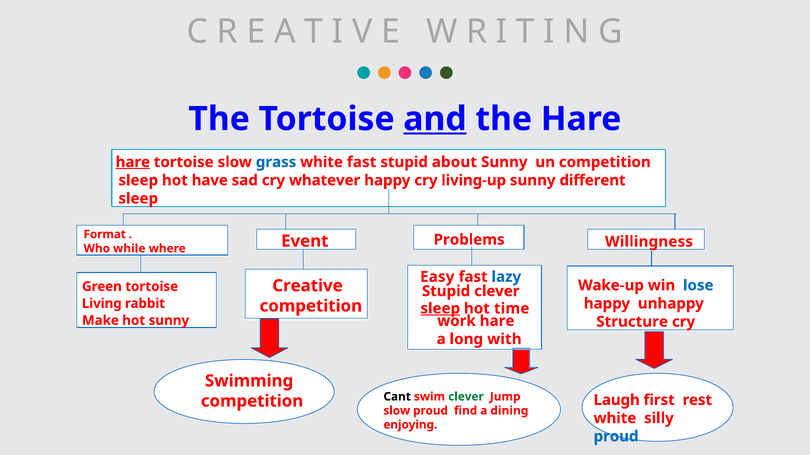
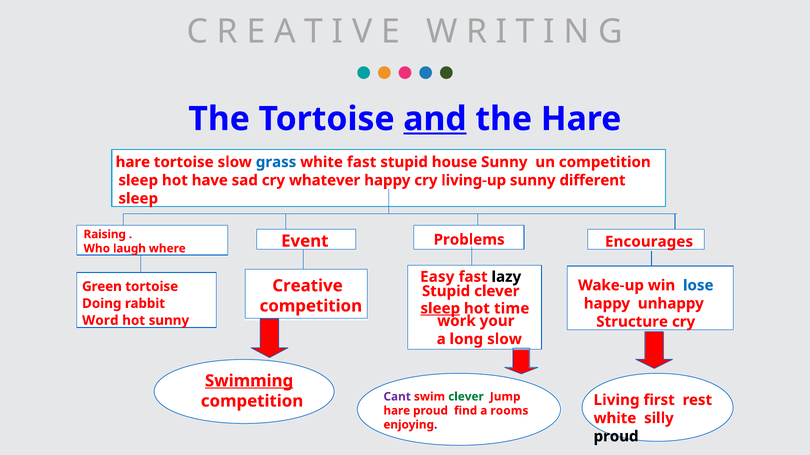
hare at (133, 162) underline: present -> none
about: about -> house
Format: Format -> Raising
while: while -> laugh
Willingness: Willingness -> Encourages
lazy colour: blue -> black
Living: Living -> Doing
Make: Make -> Word
work hare: hare -> your
long with: with -> slow
Swimming underline: none -> present
Laugh: Laugh -> Living
Cant colour: black -> purple
slow at (397, 411): slow -> hare
dining: dining -> rooms
proud at (616, 437) colour: blue -> black
